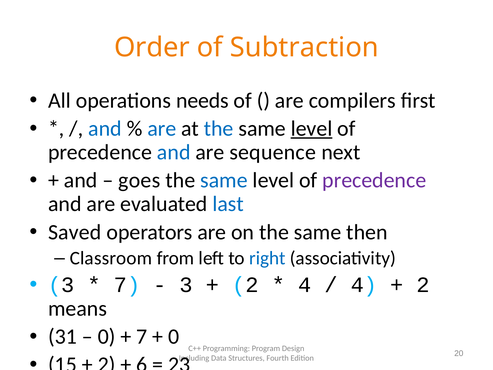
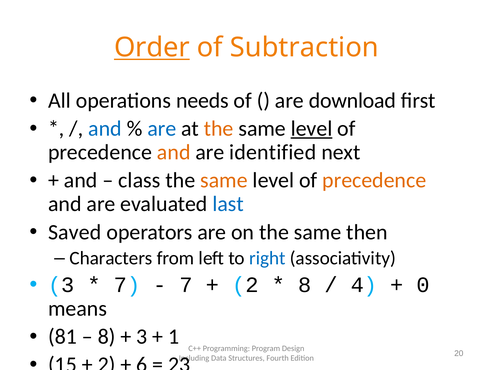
Order underline: none -> present
compilers: compilers -> download
the at (219, 129) colour: blue -> orange
and at (174, 152) colour: blue -> orange
sequence: sequence -> identified
goes: goes -> class
same at (224, 180) colour: blue -> orange
precedence at (374, 180) colour: purple -> orange
Classroom: Classroom -> Characters
3 at (186, 285): 3 -> 7
4 at (305, 285): 4 -> 8
2 at (423, 285): 2 -> 0
31: 31 -> 81
0 at (107, 336): 0 -> 8
7 at (142, 336): 7 -> 3
0 at (174, 336): 0 -> 1
